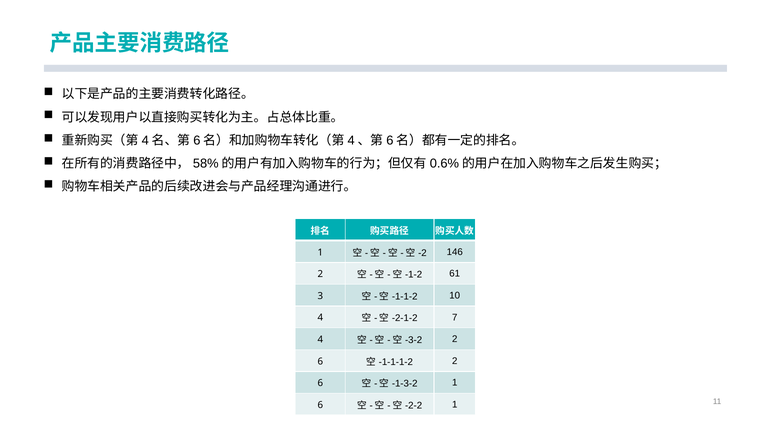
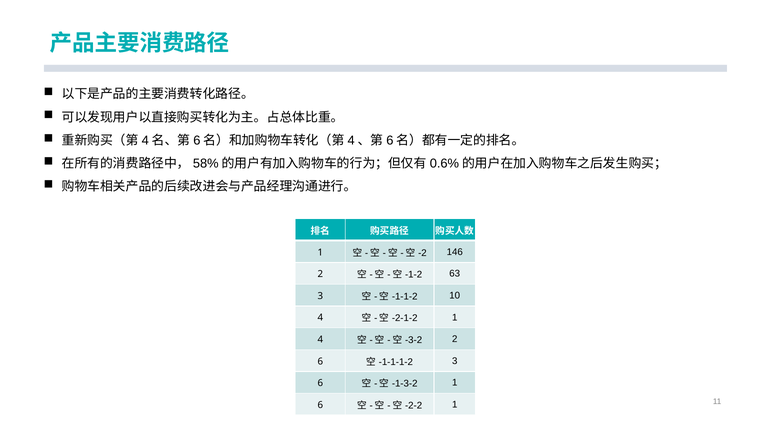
61: 61 -> 63
7 at (455, 317): 7 -> 1
2 at (455, 361): 2 -> 3
